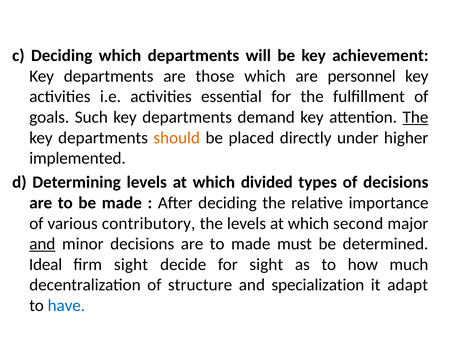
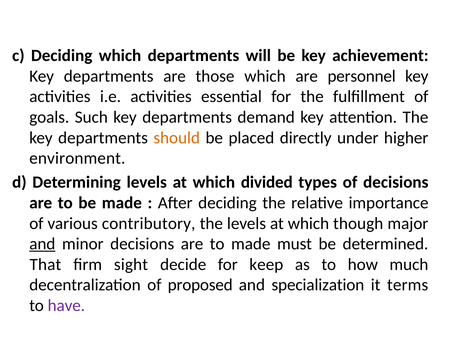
The at (415, 117) underline: present -> none
implemented: implemented -> environment
second: second -> though
Ideal: Ideal -> That
for sight: sight -> keep
structure: structure -> proposed
adapt: adapt -> terms
have colour: blue -> purple
